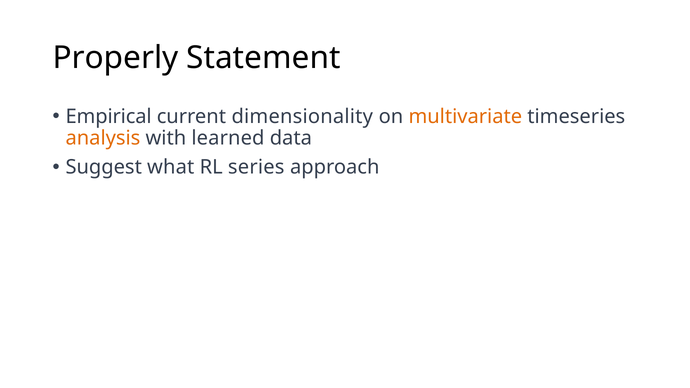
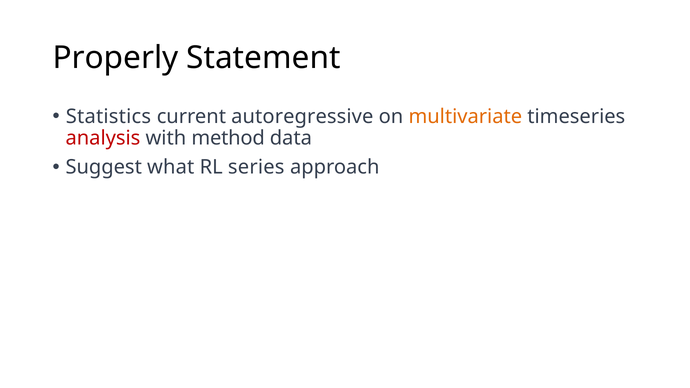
Empirical: Empirical -> Statistics
dimensionality: dimensionality -> autoregressive
analysis colour: orange -> red
learned: learned -> method
